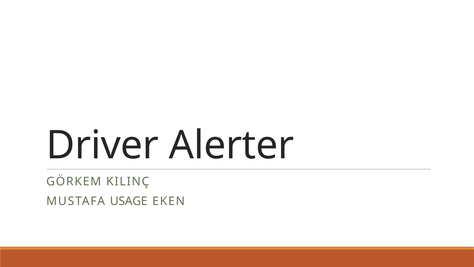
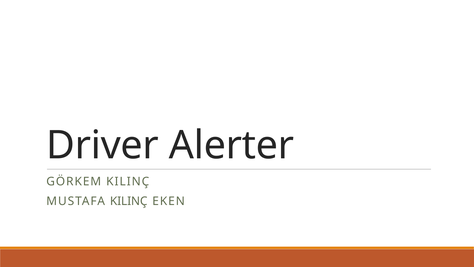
MUSTAFA USAGE: USAGE -> KILINÇ
